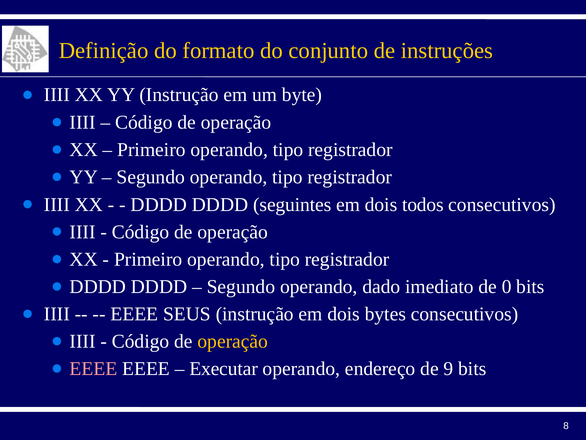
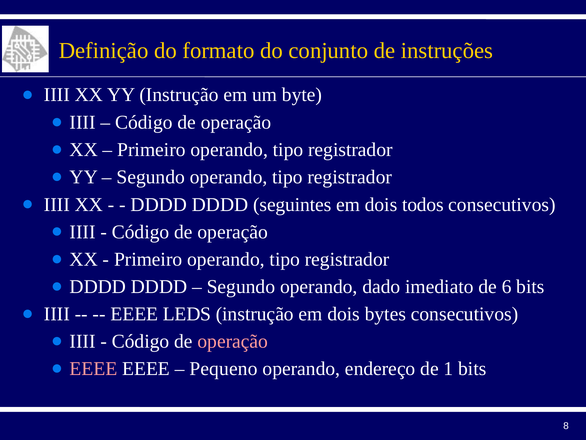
0: 0 -> 6
SEUS: SEUS -> LEDS
operação at (233, 341) colour: yellow -> pink
Executar: Executar -> Pequeno
9: 9 -> 1
